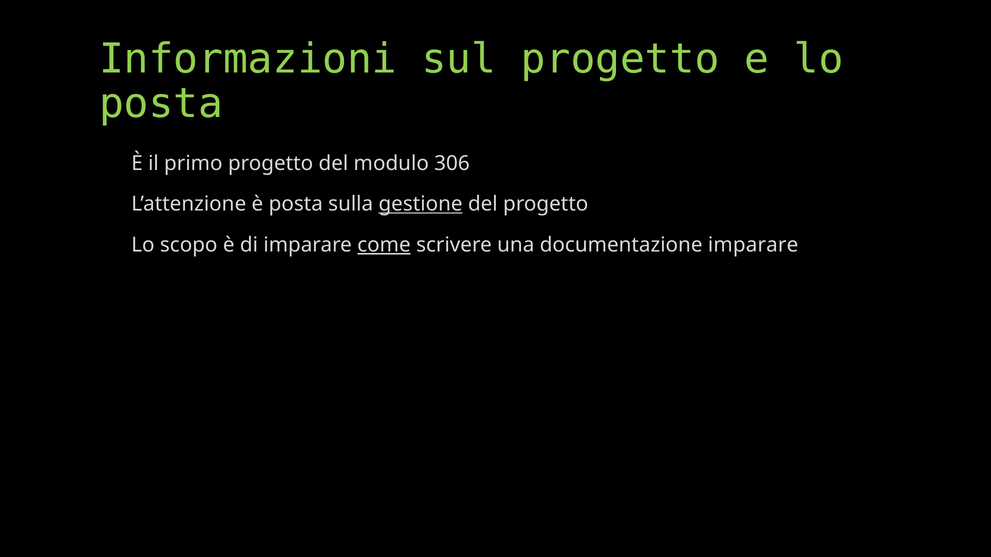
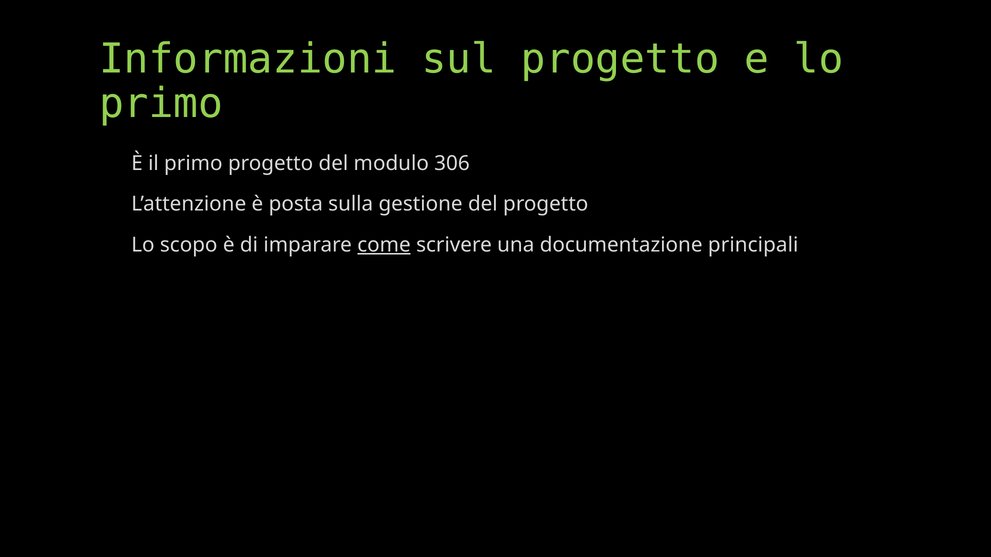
posta at (161, 104): posta -> primo
gestione underline: present -> none
documentazione imparare: imparare -> principali
